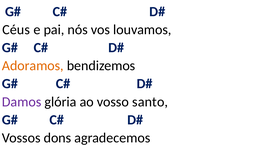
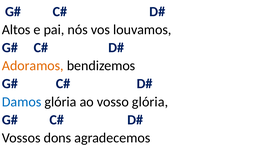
Céus: Céus -> Altos
Damos colour: purple -> blue
vosso santo: santo -> glória
